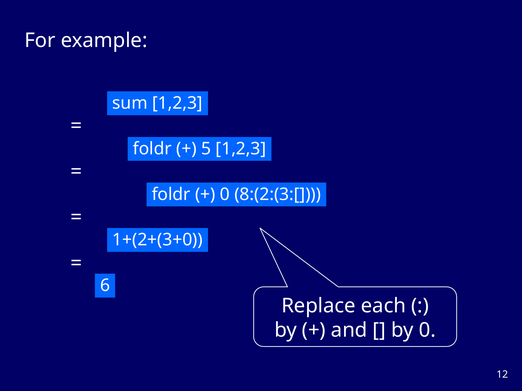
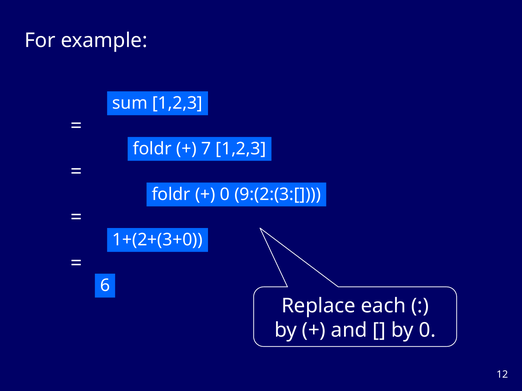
5: 5 -> 7
8:(2:(3:[: 8:(2:(3:[ -> 9:(2:(3:[
